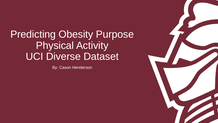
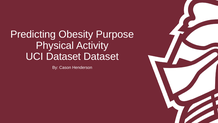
UCI Diverse: Diverse -> Dataset
